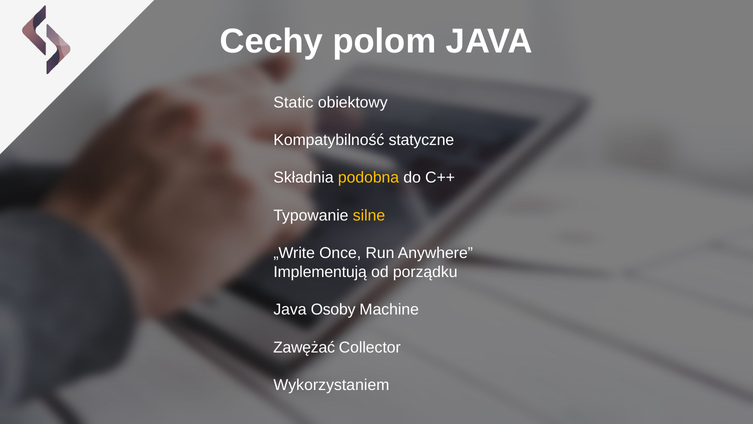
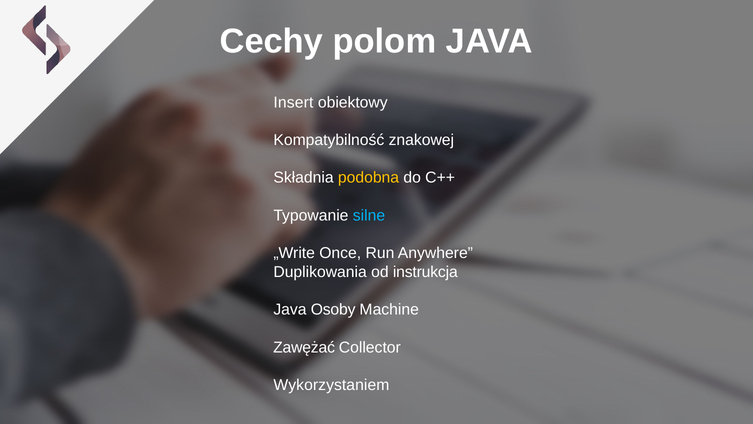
Static: Static -> Insert
statyczne: statyczne -> znakowej
silne colour: yellow -> light blue
Implementują: Implementują -> Duplikowania
porządku: porządku -> instrukcja
